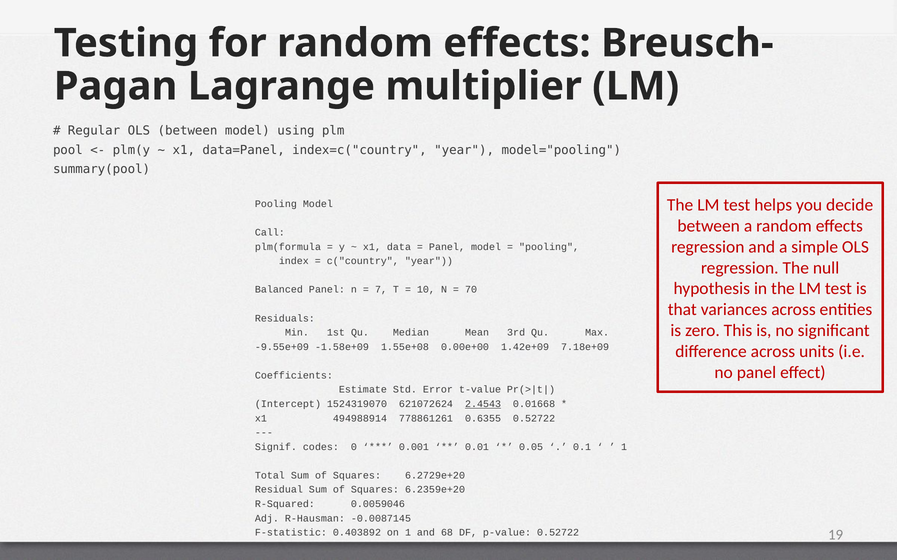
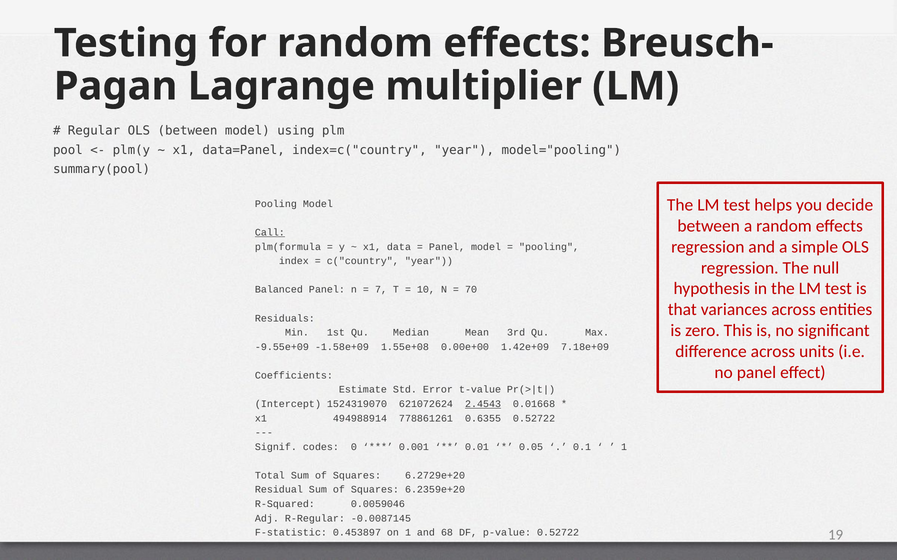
Call underline: none -> present
R-Hausman: R-Hausman -> R-Regular
0.403892: 0.403892 -> 0.453897
